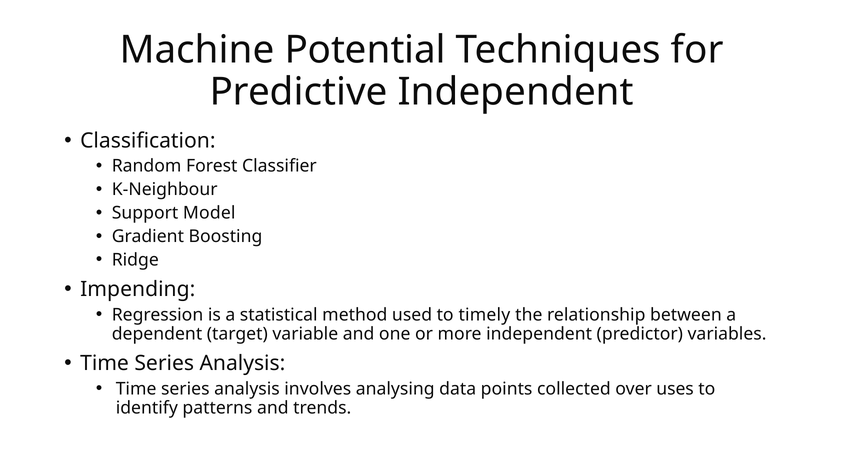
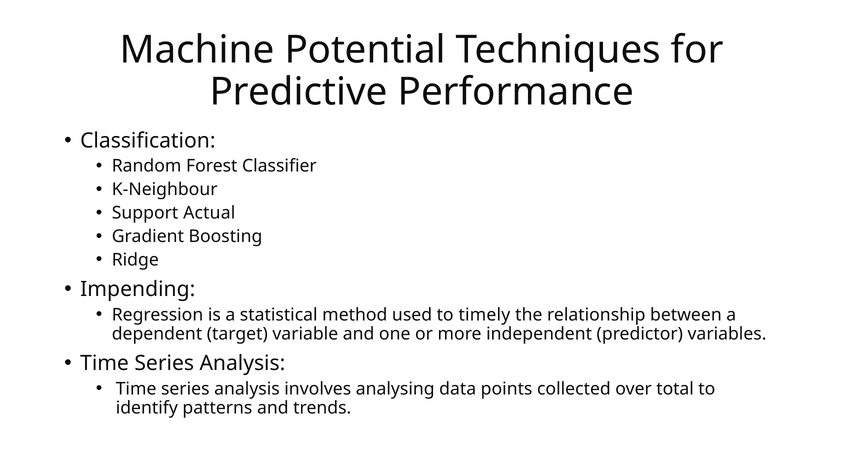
Predictive Independent: Independent -> Performance
Model: Model -> Actual
uses: uses -> total
